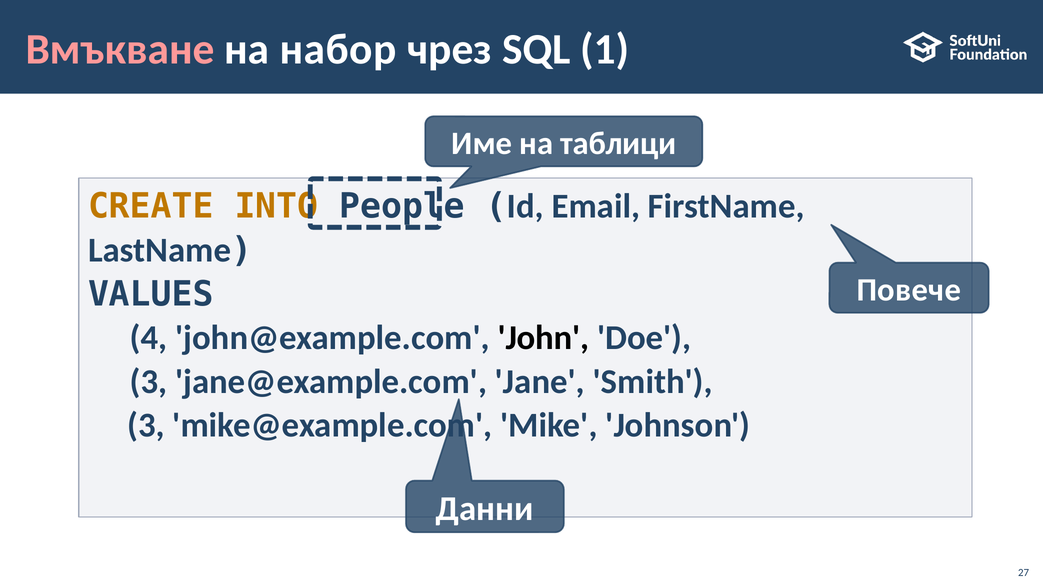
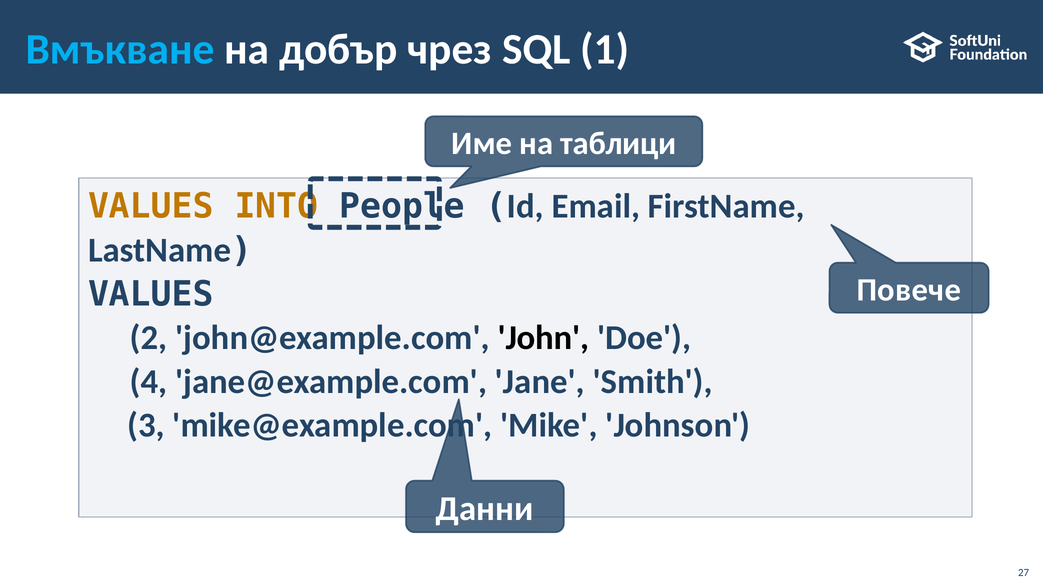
Вмъкване colour: pink -> light blue
набор: набор -> добър
CREATE at (151, 206): CREATE -> VALUES
4: 4 -> 2
3 at (149, 381): 3 -> 4
